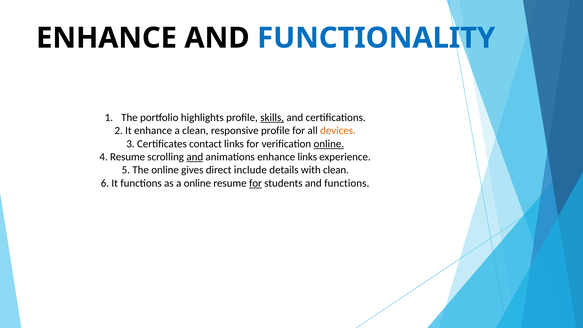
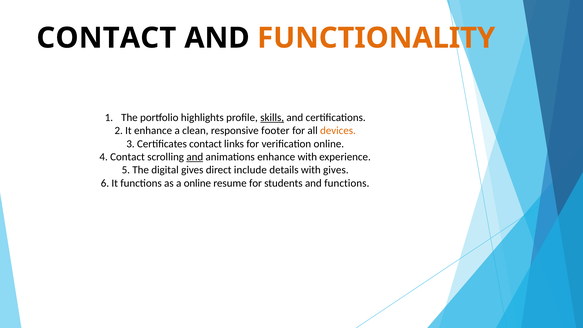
ENHANCE at (107, 38): ENHANCE -> CONTACT
FUNCTIONALITY colour: blue -> orange
responsive profile: profile -> footer
online at (329, 144) underline: present -> none
4 Resume: Resume -> Contact
enhance links: links -> with
The online: online -> digital
with clean: clean -> gives
for at (255, 183) underline: present -> none
